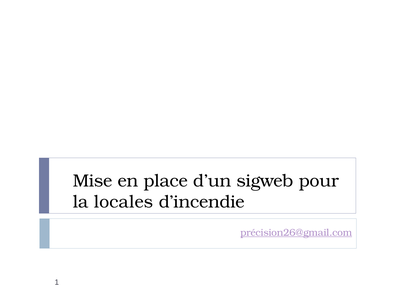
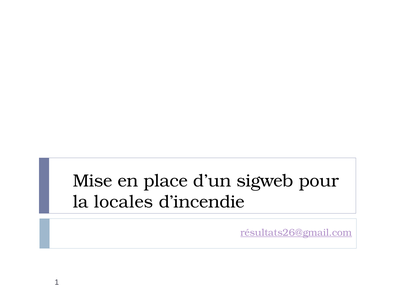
précision26@gmail.com: précision26@gmail.com -> résultats26@gmail.com
